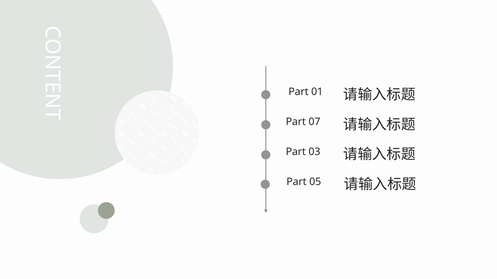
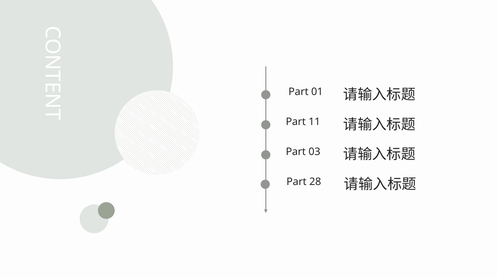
07: 07 -> 11
05: 05 -> 28
